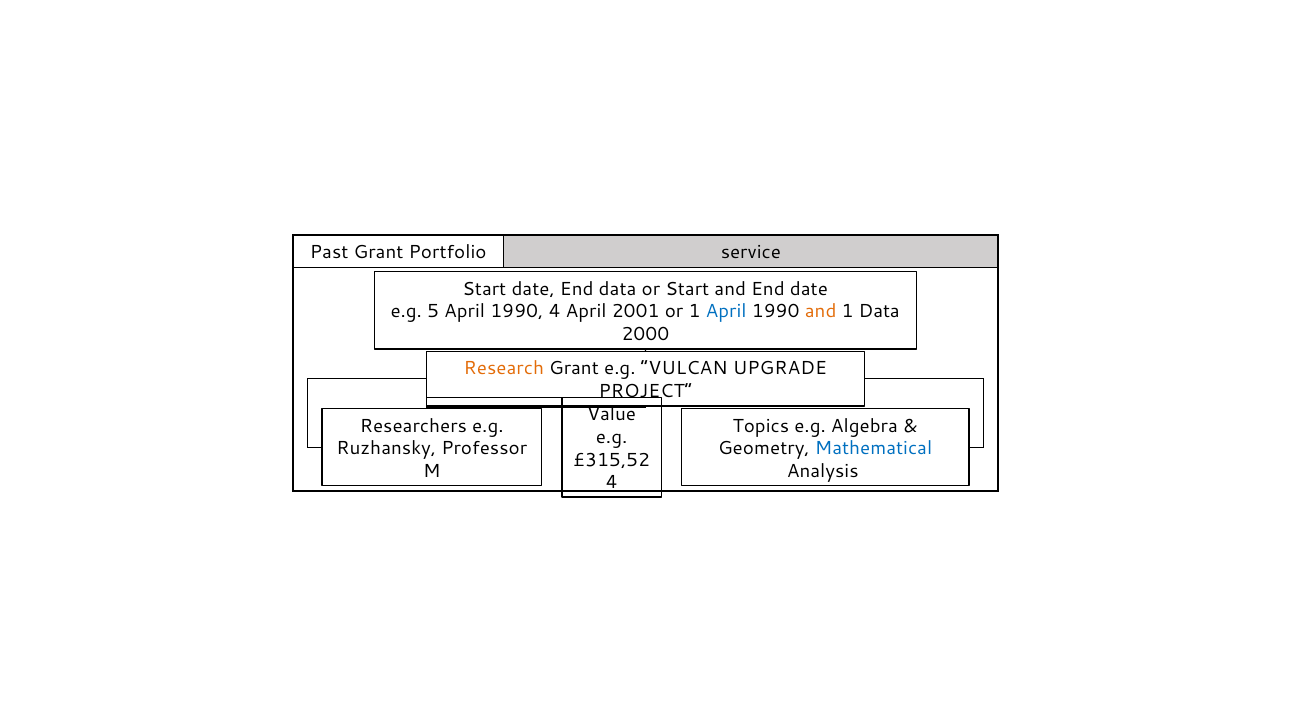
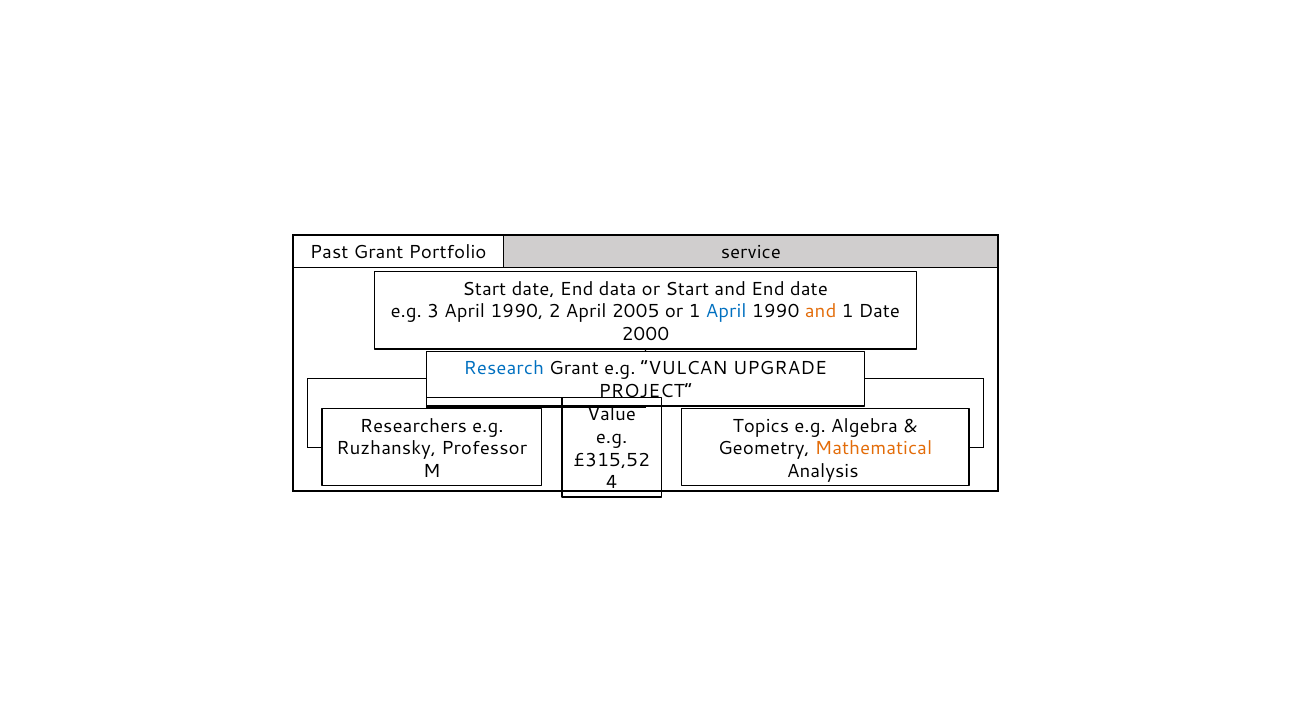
5: 5 -> 3
1990 4: 4 -> 2
2001: 2001 -> 2005
1 Data: Data -> Date
Research colour: orange -> blue
Mathematical colour: blue -> orange
